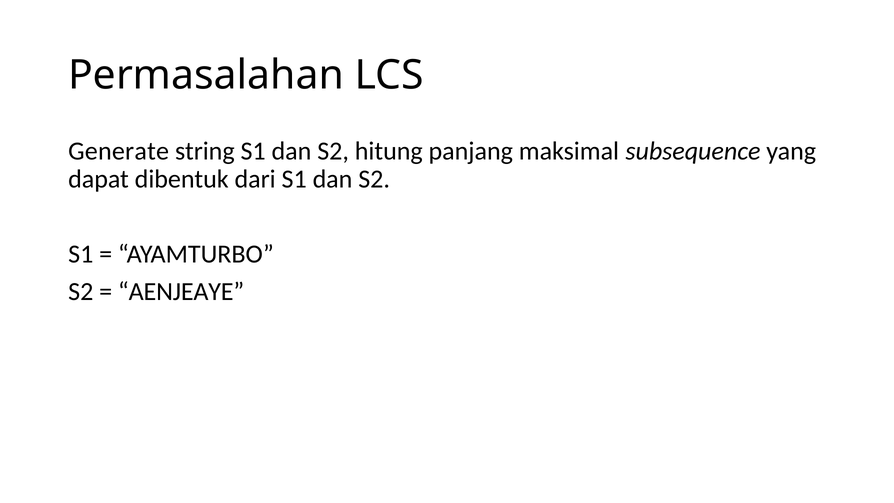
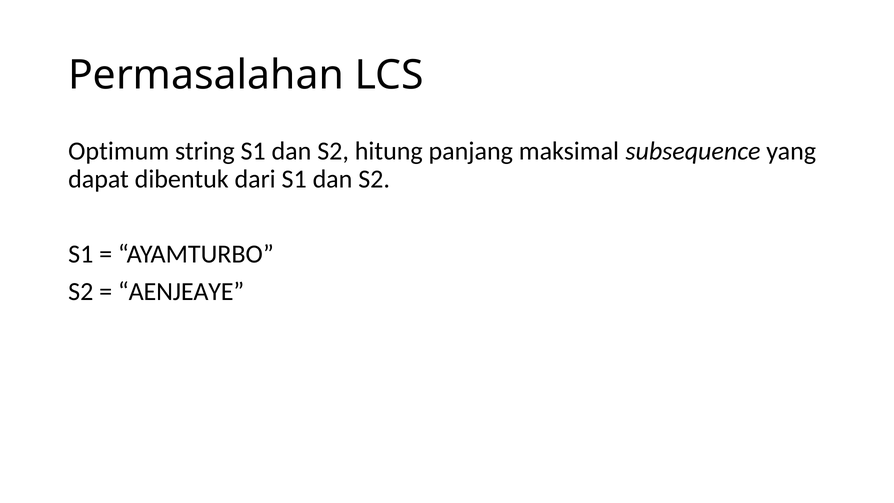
Generate: Generate -> Optimum
